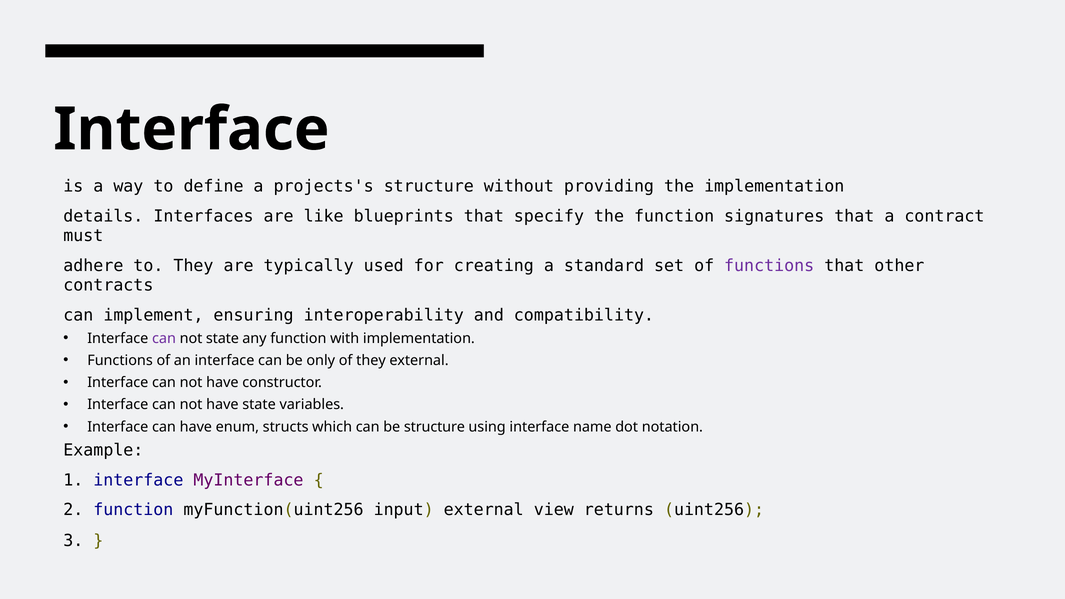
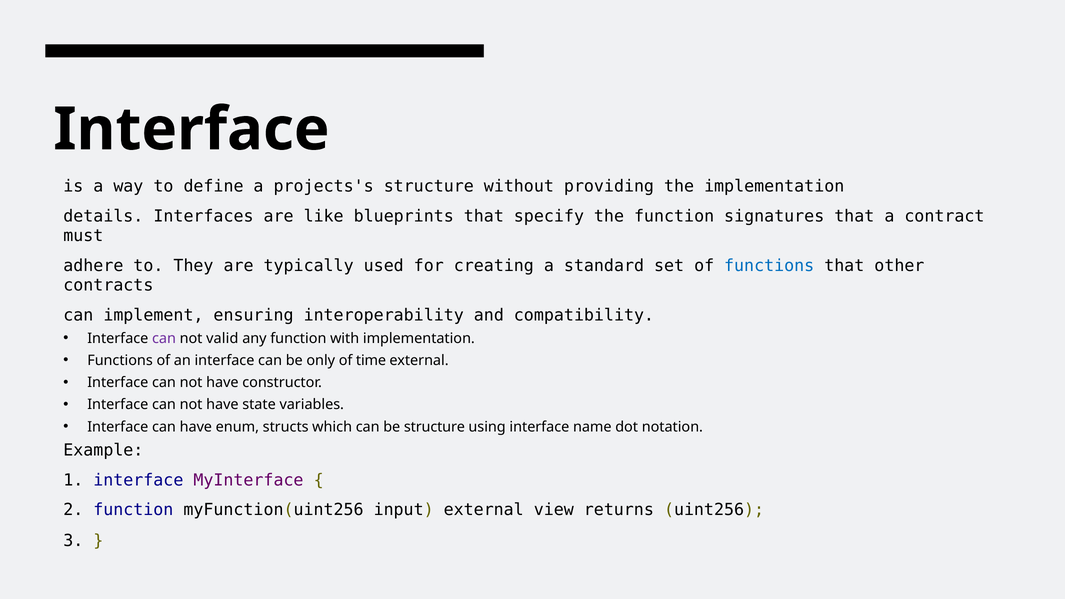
functions at (769, 266) colour: purple -> blue
not state: state -> valid
of they: they -> time
